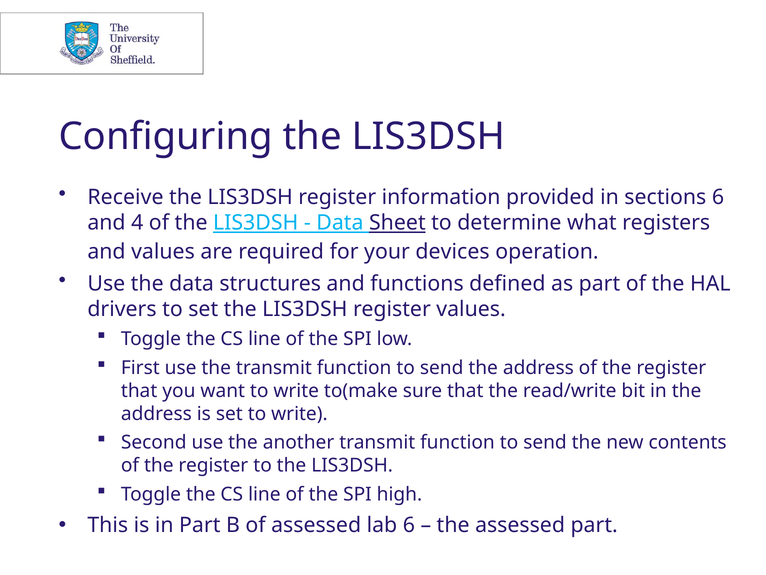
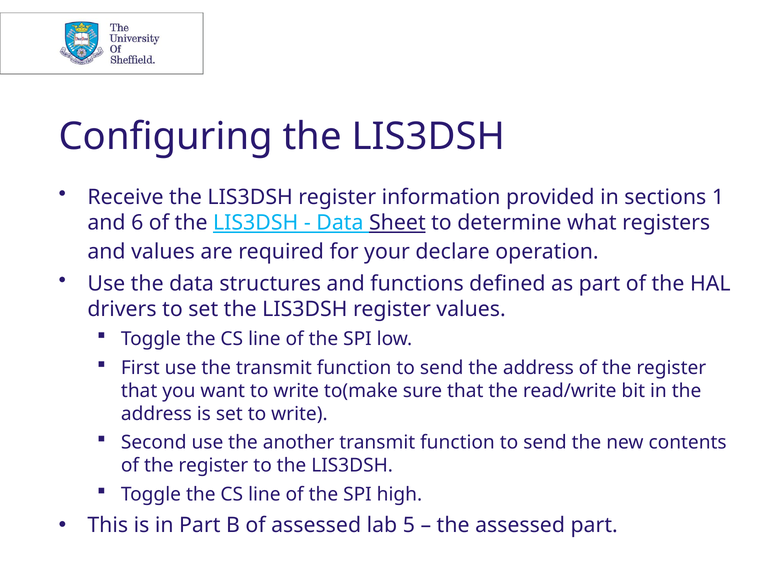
sections 6: 6 -> 1
4: 4 -> 6
devices: devices -> declare
lab 6: 6 -> 5
